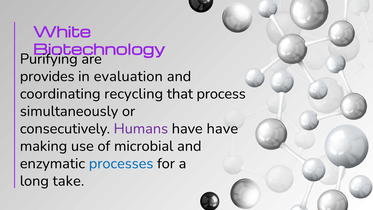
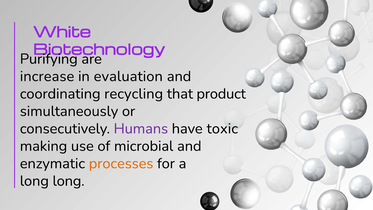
provides: provides -> increase
process: process -> product
have have: have -> toxic
processes colour: blue -> orange
long take: take -> long
